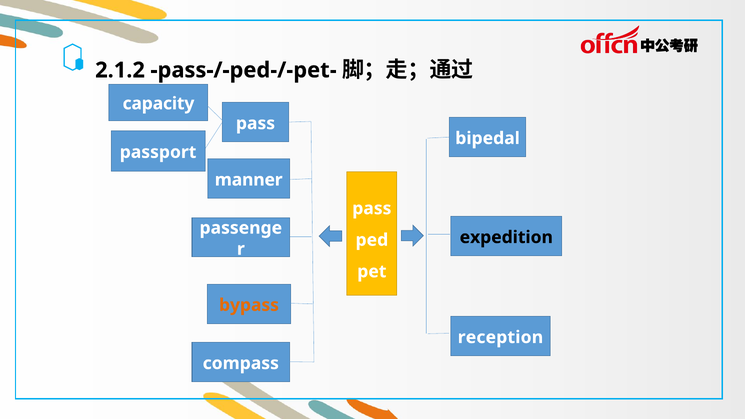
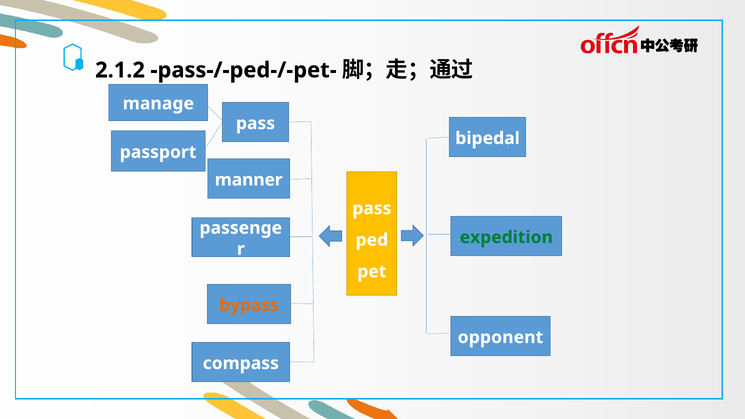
capacity: capacity -> manage
expedition colour: black -> green
reception: reception -> opponent
